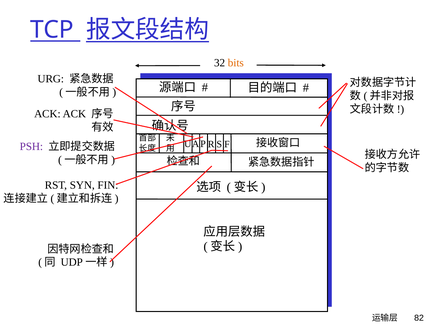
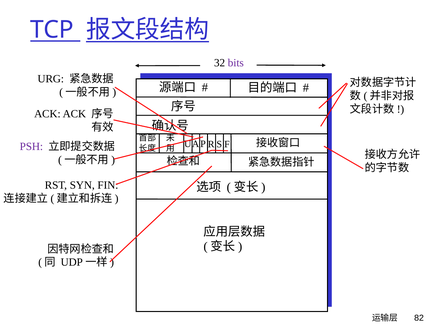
bits colour: orange -> purple
